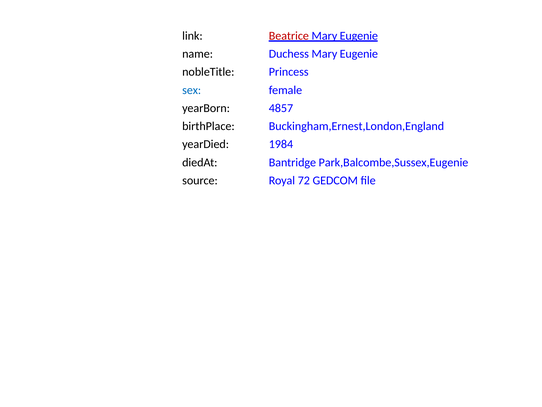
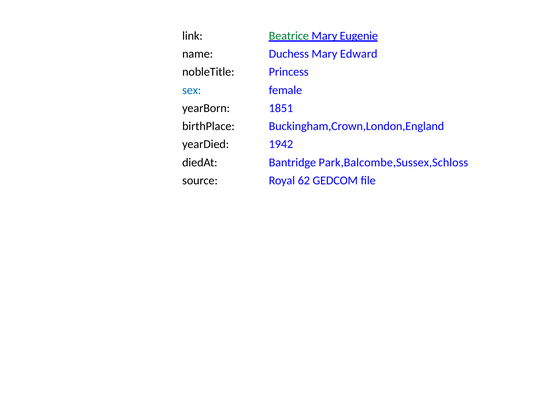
Beatrice colour: red -> green
Eugenie at (359, 54): Eugenie -> Edward
4857: 4857 -> 1851
Buckingham,Ernest,London,England: Buckingham,Ernest,London,England -> Buckingham,Crown,London,England
1984: 1984 -> 1942
Park,Balcombe,Sussex,Eugenie: Park,Balcombe,Sussex,Eugenie -> Park,Balcombe,Sussex,Schloss
72: 72 -> 62
